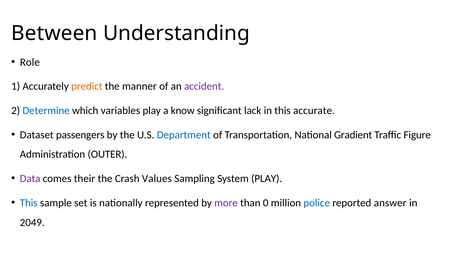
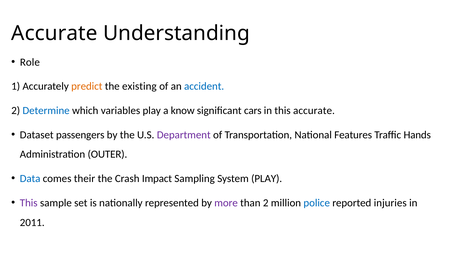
Between at (54, 33): Between -> Accurate
manner: manner -> existing
accident colour: purple -> blue
lack: lack -> cars
Department colour: blue -> purple
Gradient: Gradient -> Features
Figure: Figure -> Hands
Data colour: purple -> blue
Values: Values -> Impact
This at (29, 203) colour: blue -> purple
than 0: 0 -> 2
answer: answer -> injuries
2049: 2049 -> 2011
